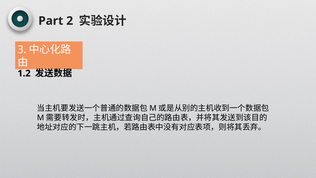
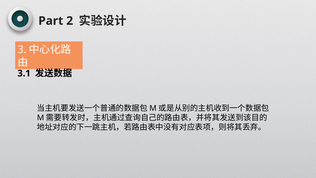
1.2: 1.2 -> 3.1
